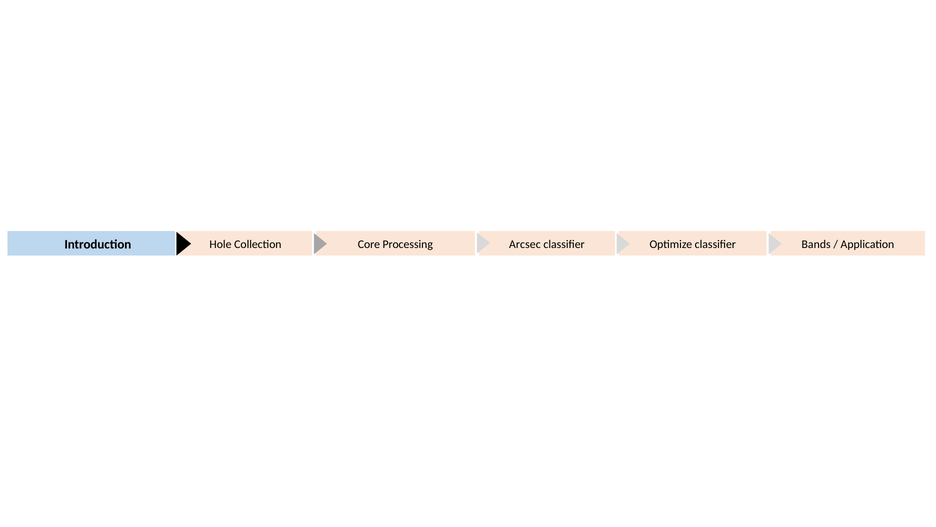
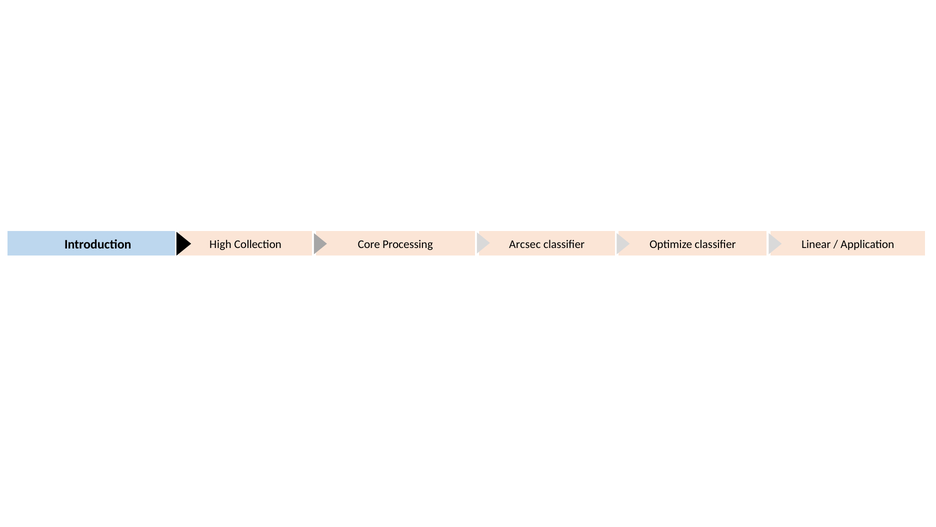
Hole: Hole -> High
Bands: Bands -> Linear
